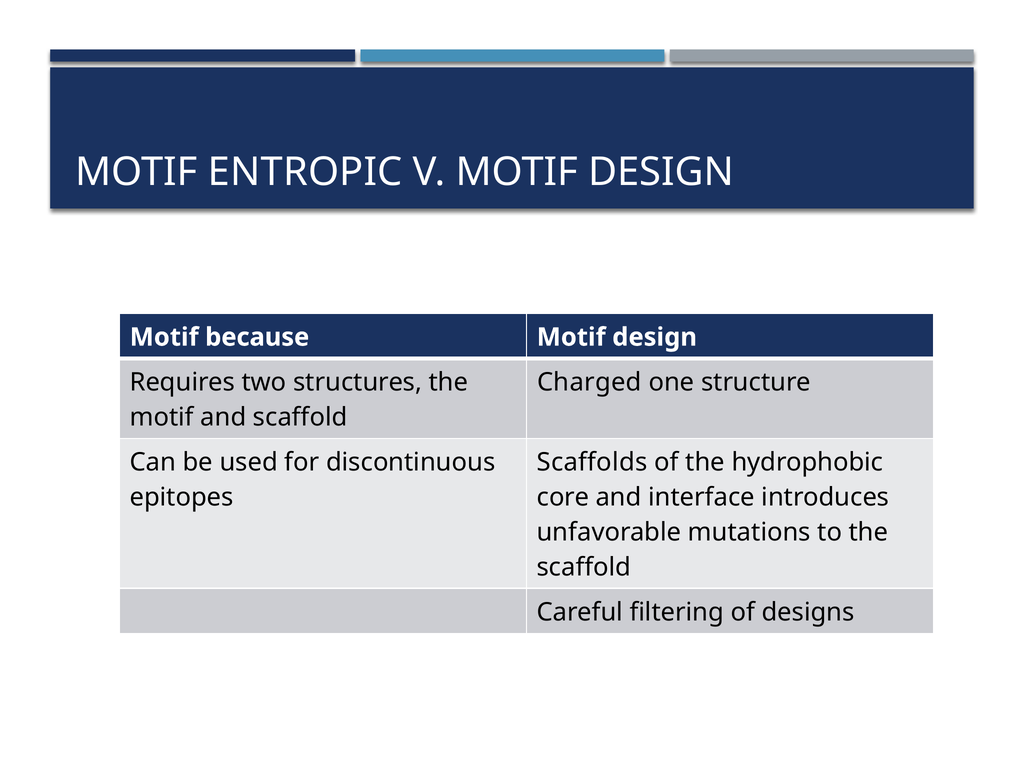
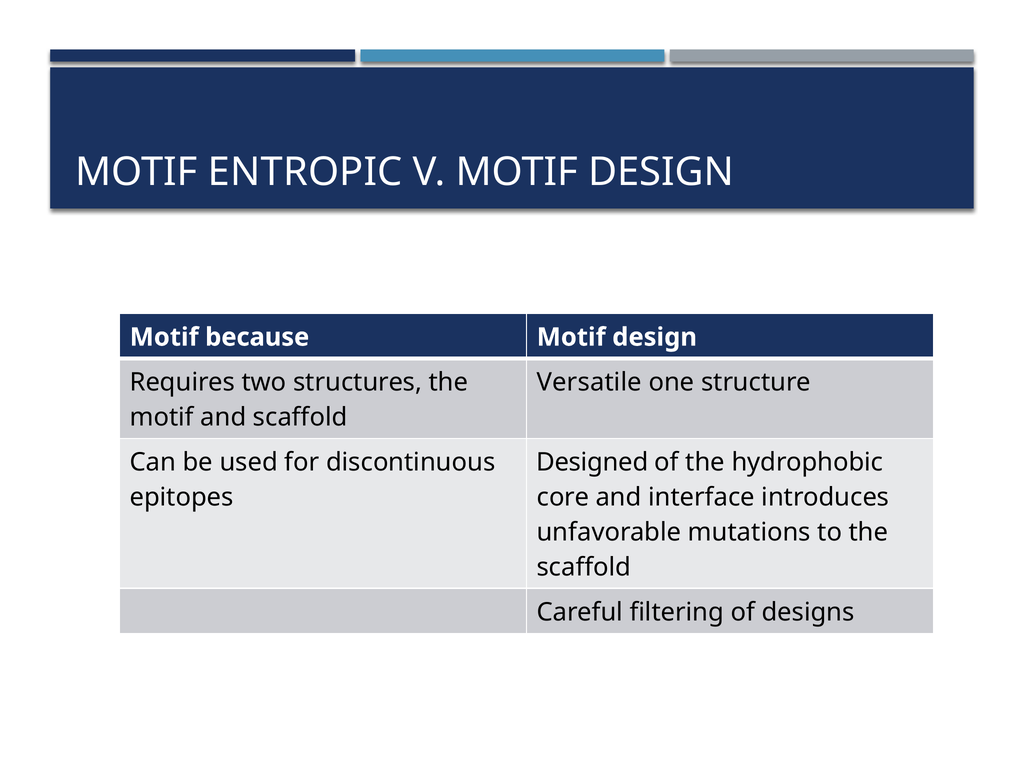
Charged: Charged -> Versatile
Scaffolds: Scaffolds -> Designed
